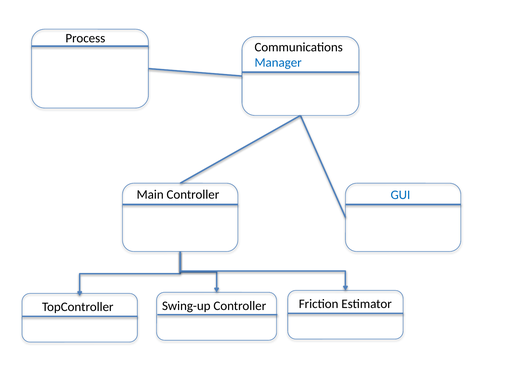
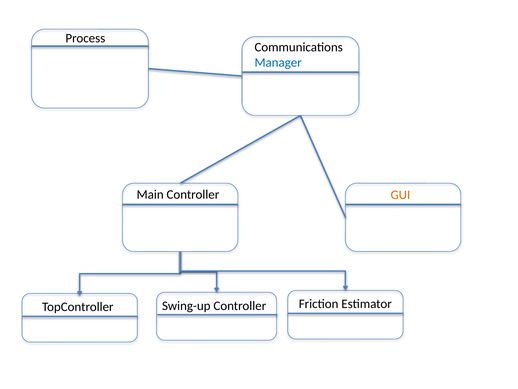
GUI colour: blue -> orange
